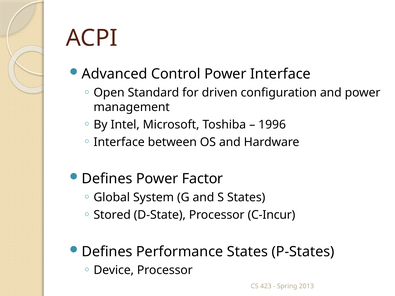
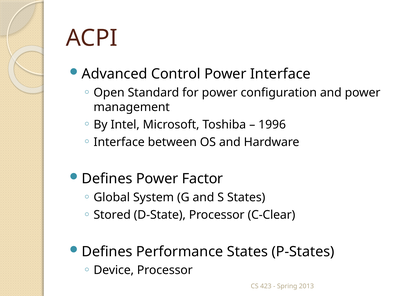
for driven: driven -> power
C-Incur: C-Incur -> C-Clear
